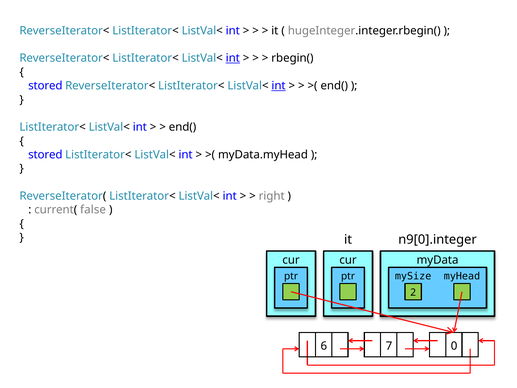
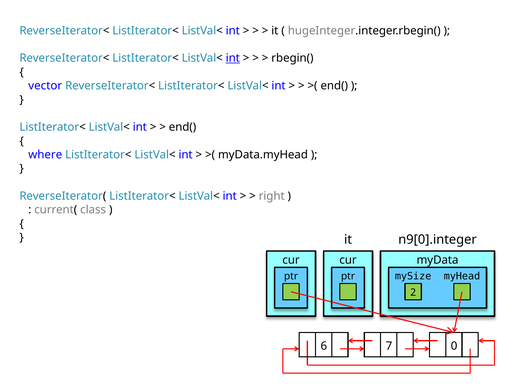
stored at (45, 86): stored -> vector
int at (279, 86) underline: present -> none
stored at (45, 155): stored -> where
false: false -> class
